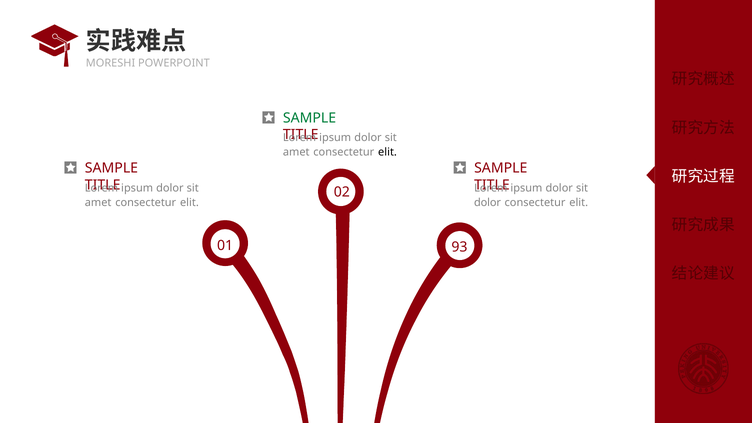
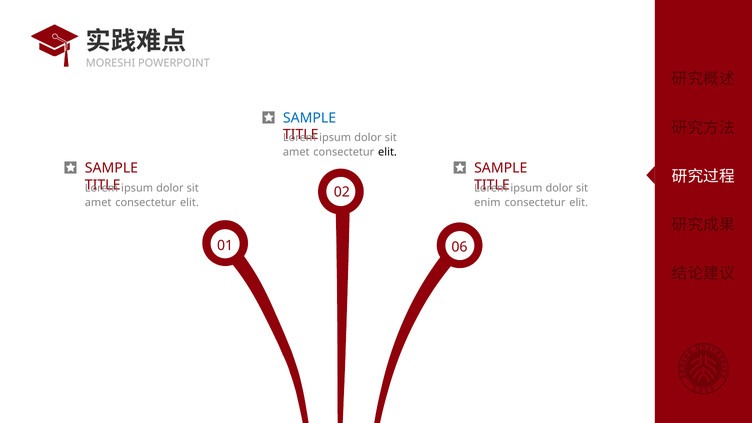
SAMPLE at (310, 118) colour: green -> blue
dolor at (488, 202): dolor -> enim
93: 93 -> 06
